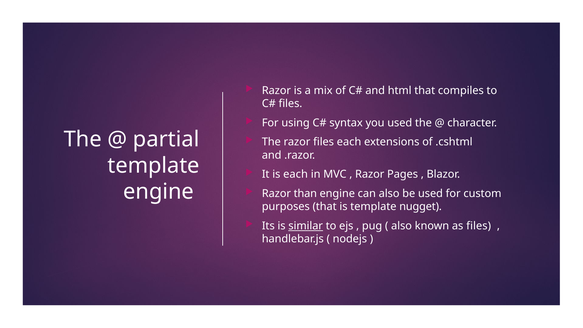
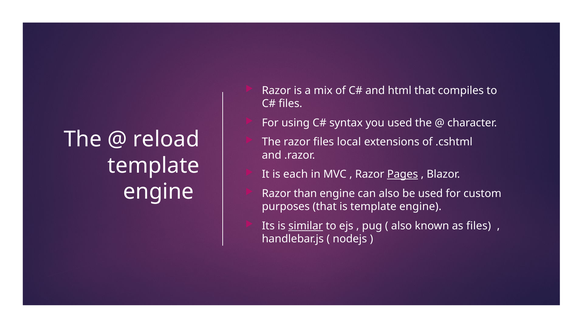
partial: partial -> reload
files each: each -> local
Pages underline: none -> present
is template nugget: nugget -> engine
